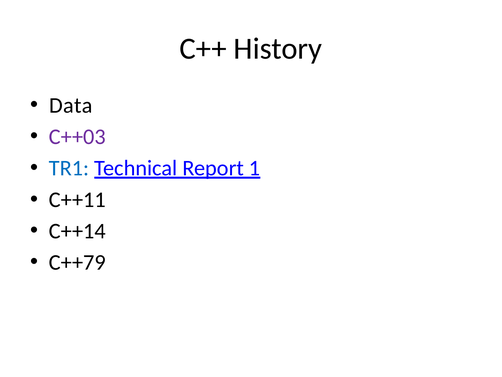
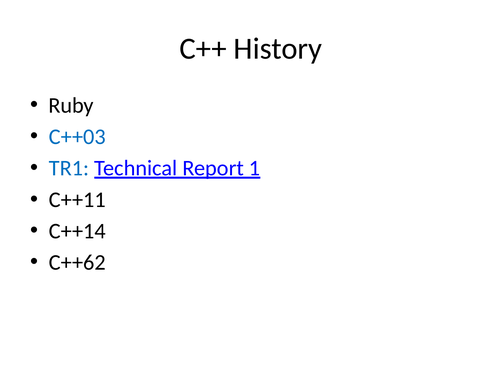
Data: Data -> Ruby
C++03 colour: purple -> blue
C++79: C++79 -> C++62
